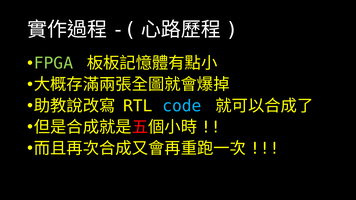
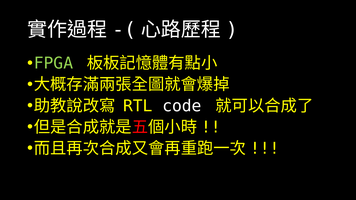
code colour: light blue -> white
